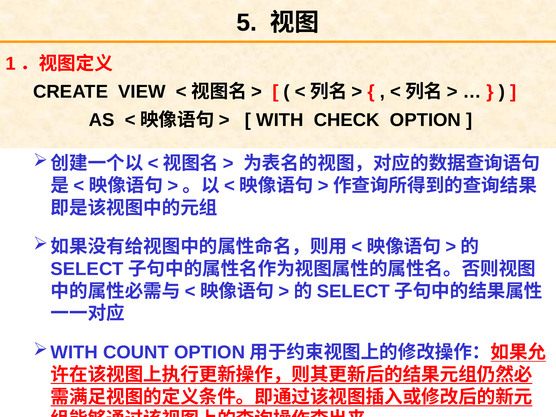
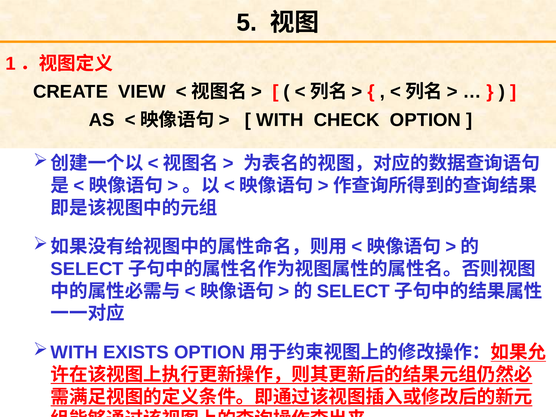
COUNT: COUNT -> EXISTS
